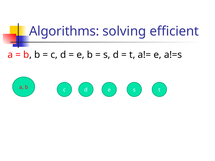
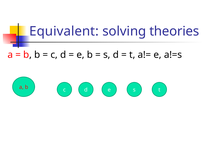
Algorithms: Algorithms -> Equivalent
efficient: efficient -> theories
